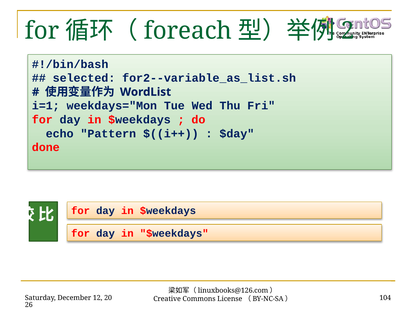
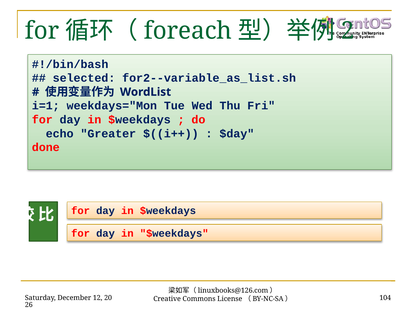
Pattern: Pattern -> Greater
